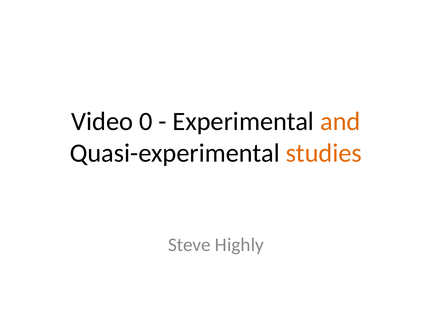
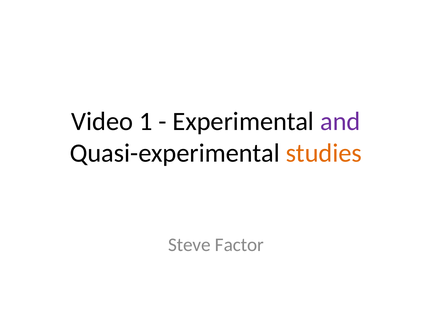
0: 0 -> 1
and colour: orange -> purple
Highly: Highly -> Factor
